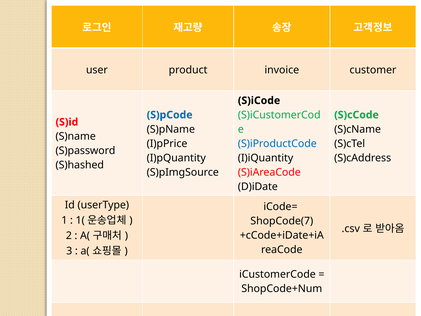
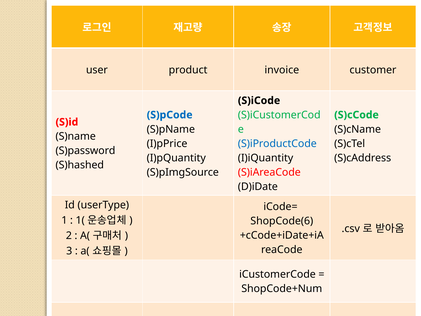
ShopCode(7: ShopCode(7 -> ShopCode(6
